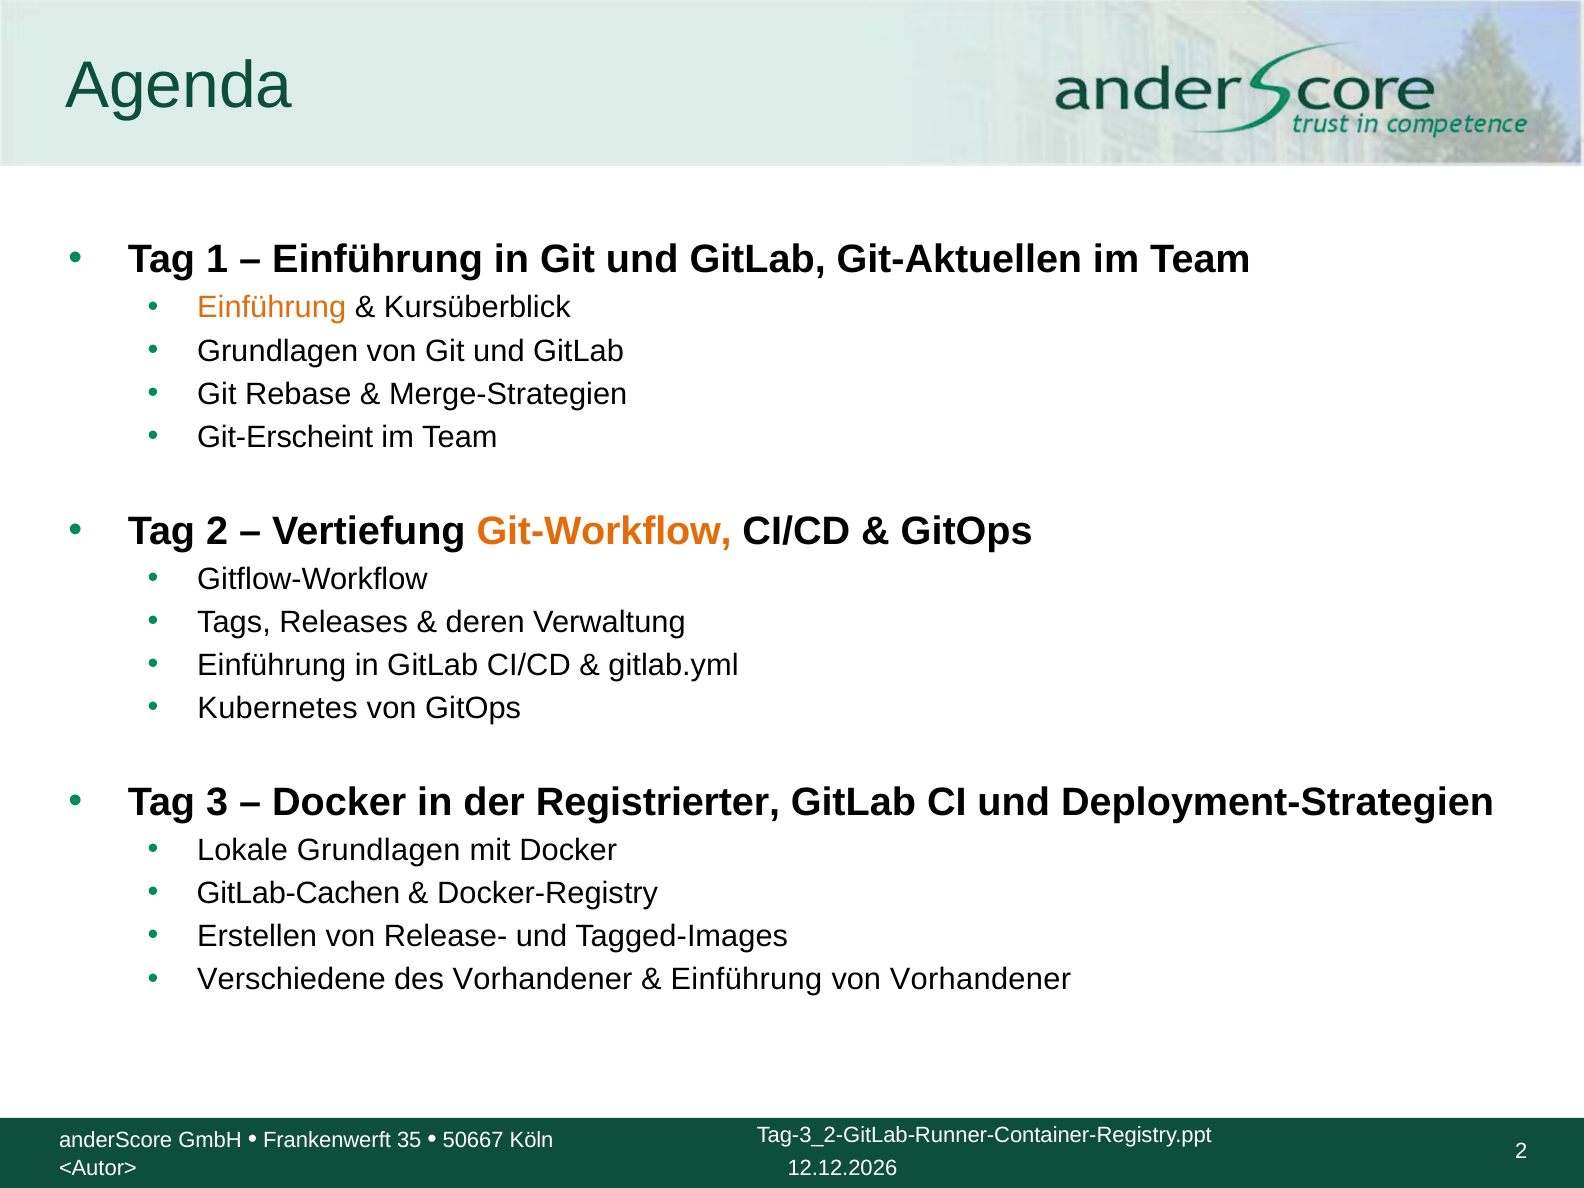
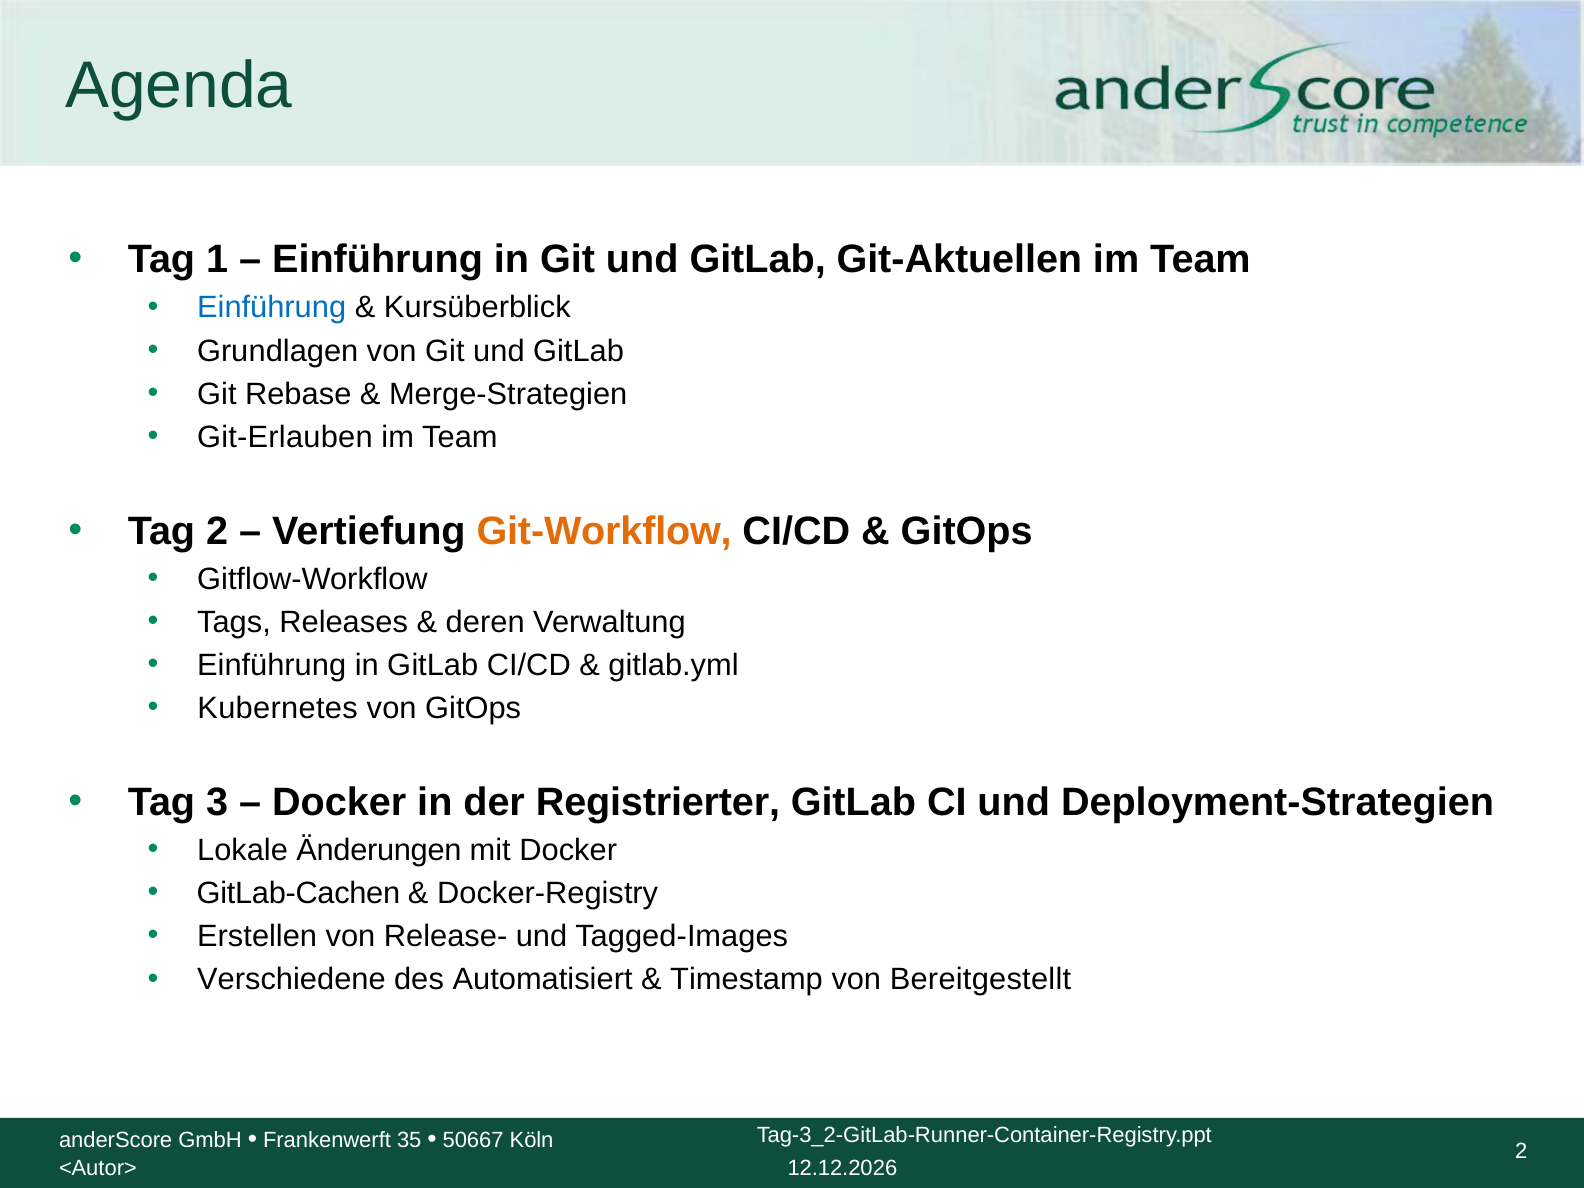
Einführung at (272, 308) colour: orange -> blue
Git-Erscheint: Git-Erscheint -> Git-Erlauben
Lokale Grundlagen: Grundlagen -> Änderungen
des Vorhandener: Vorhandener -> Automatisiert
Einführung at (746, 980): Einführung -> Timestamp
von Vorhandener: Vorhandener -> Bereitgestellt
